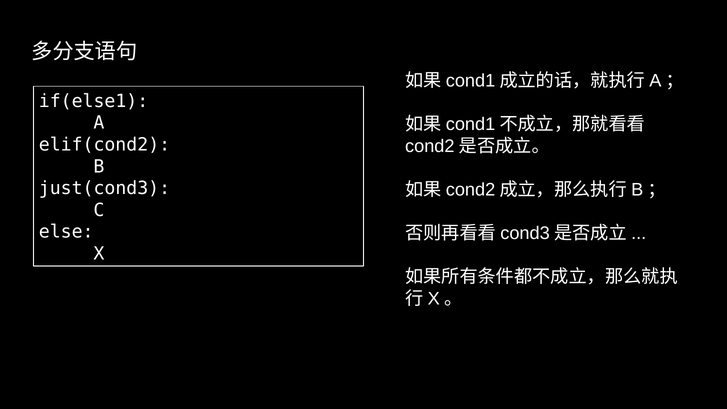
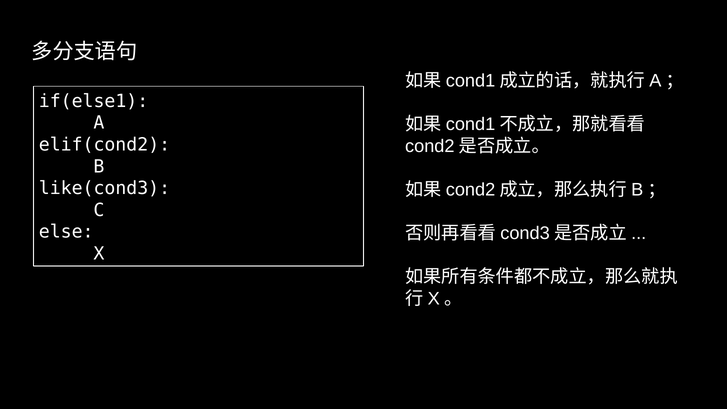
just(cond3: just(cond3 -> like(cond3
